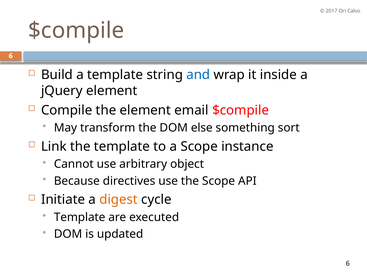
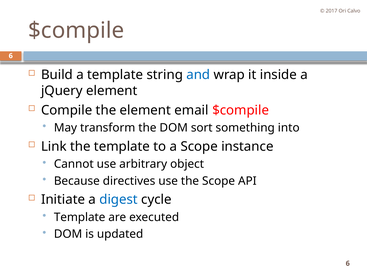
else: else -> sort
sort: sort -> into
digest colour: orange -> blue
